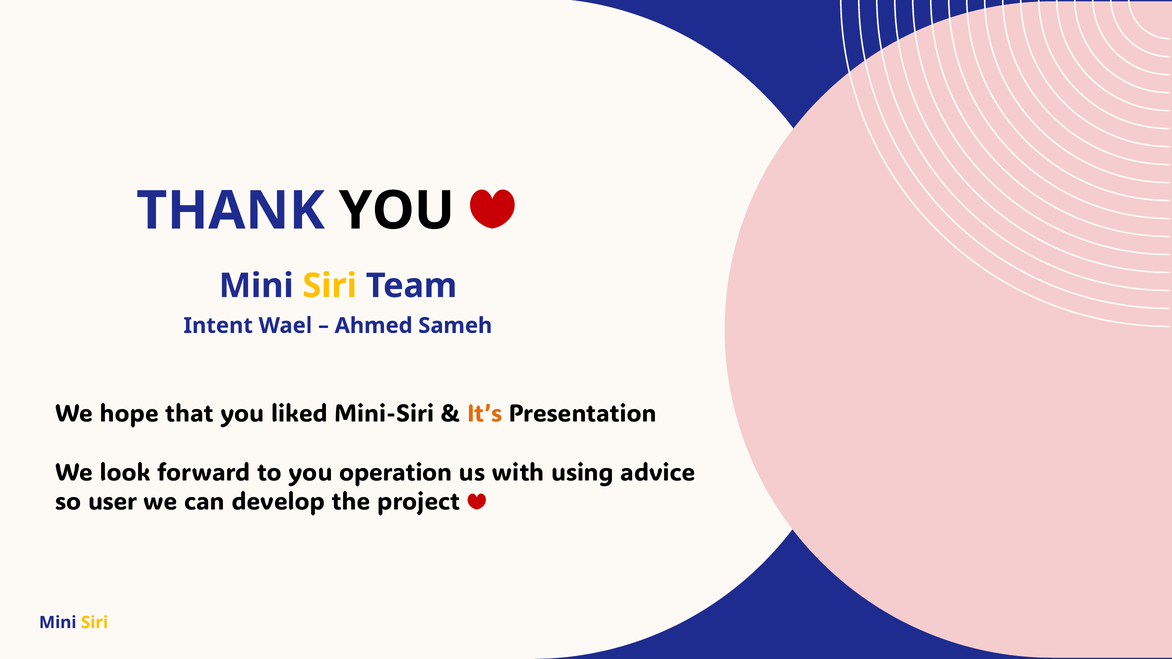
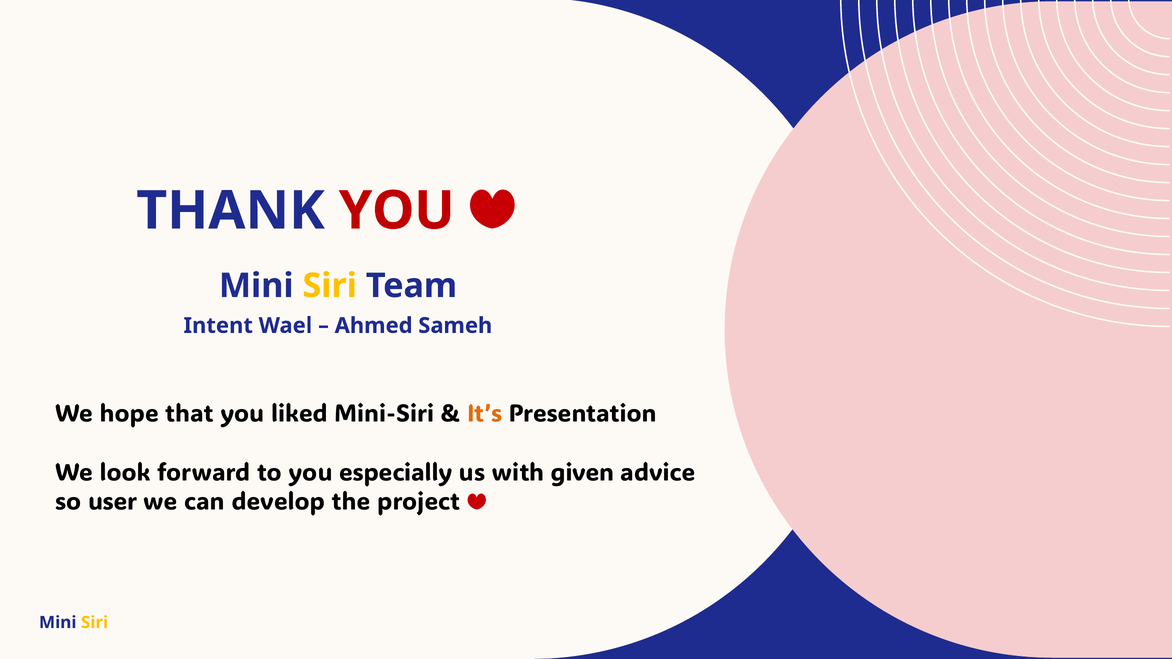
YOU at (397, 211) colour: black -> red
operation: operation -> especially
using: using -> given
